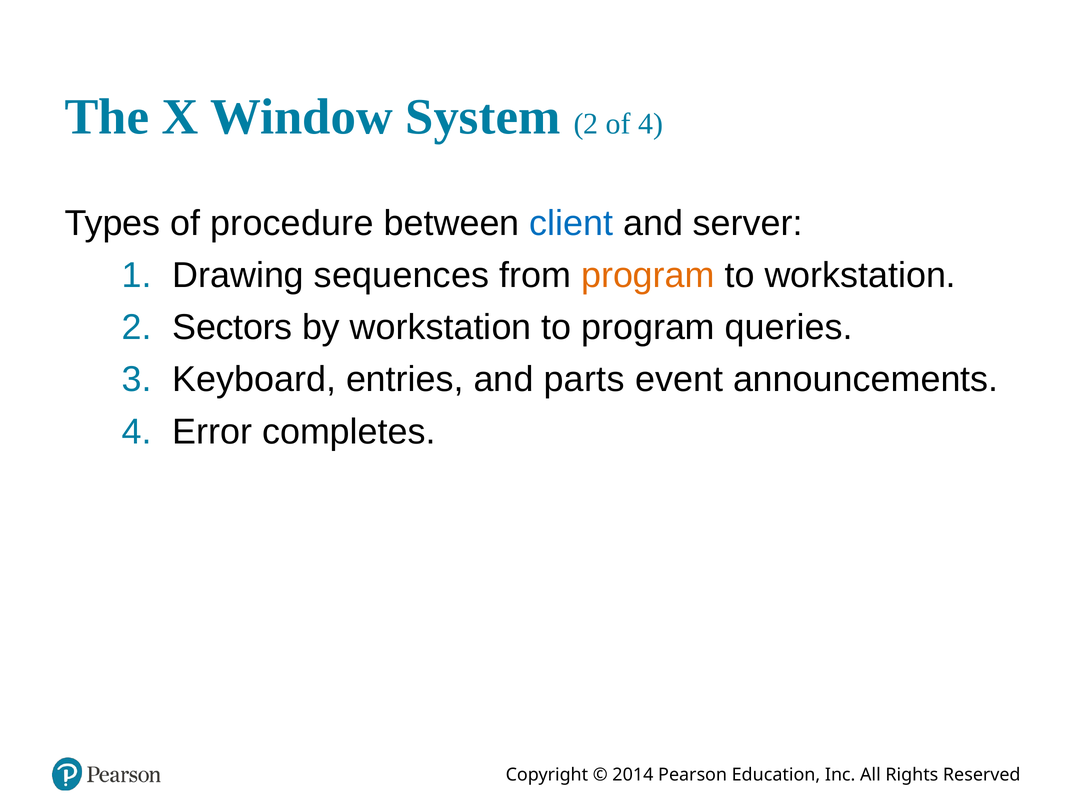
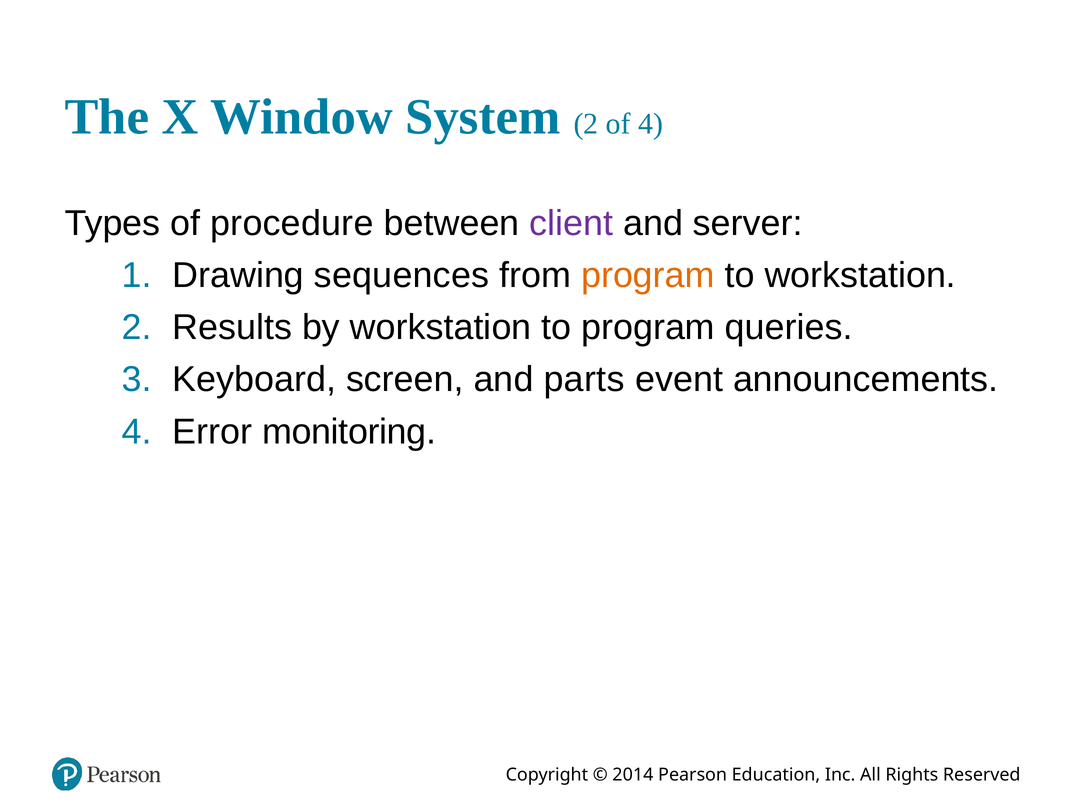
client colour: blue -> purple
Sectors: Sectors -> Results
entries: entries -> screen
completes: completes -> monitoring
